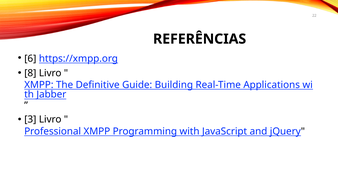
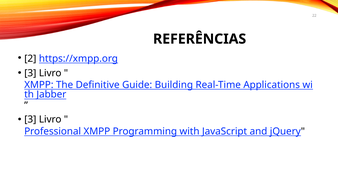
6: 6 -> 2
8 at (30, 73): 8 -> 3
